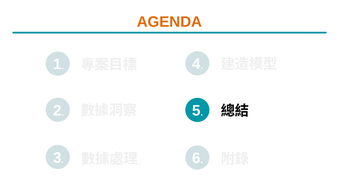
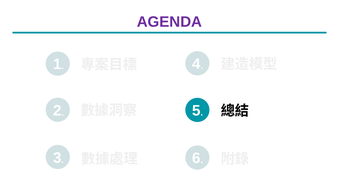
AGENDA colour: orange -> purple
